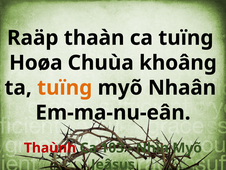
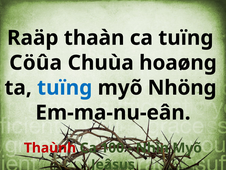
Hoøa: Hoøa -> Cöûa
khoâng: khoâng -> hoaøng
tuïng at (65, 88) colour: orange -> blue
Nhaân: Nhaân -> Nhöng
103: 103 -> 100
